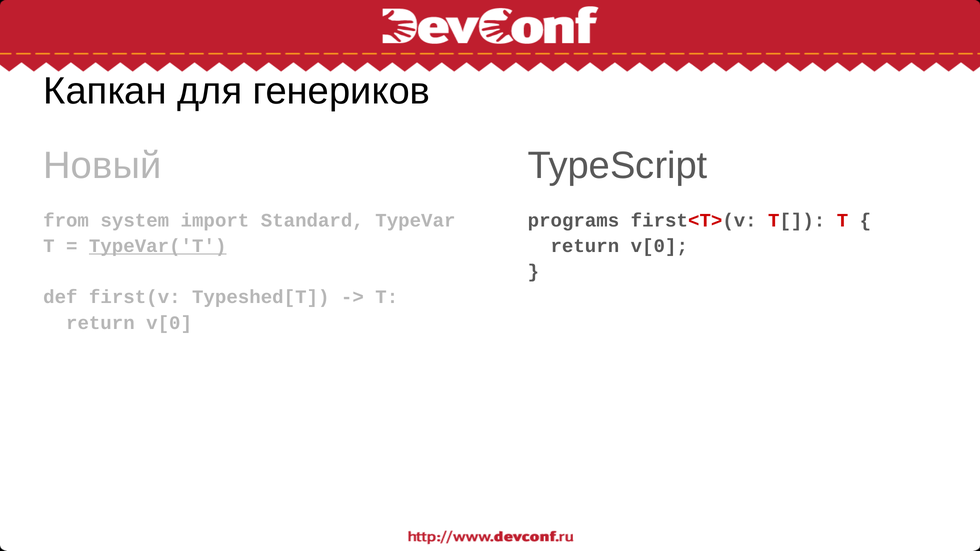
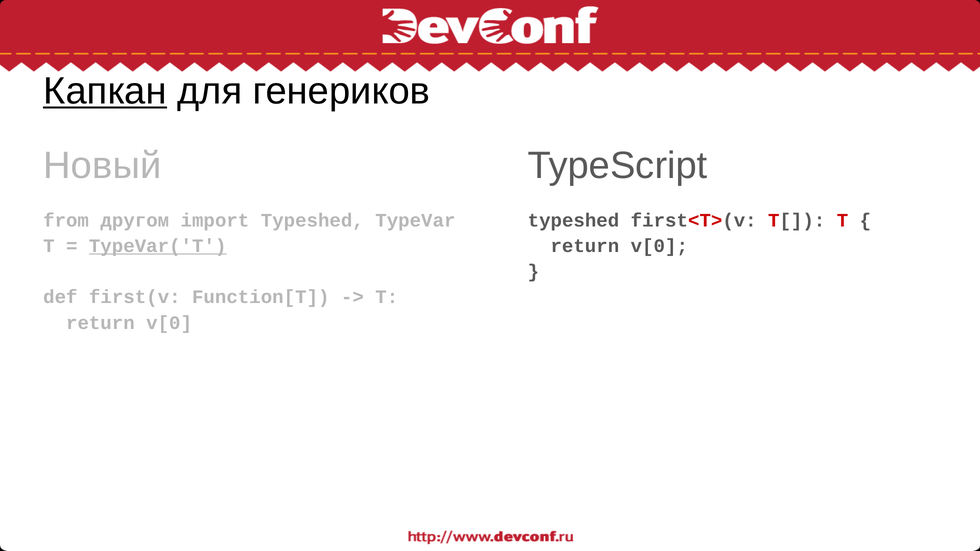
Капкан underline: none -> present
system: system -> другом
import Standard: Standard -> Typeshed
programs at (573, 220): programs -> typeshed
Typeshed[T: Typeshed[T -> Function[T
